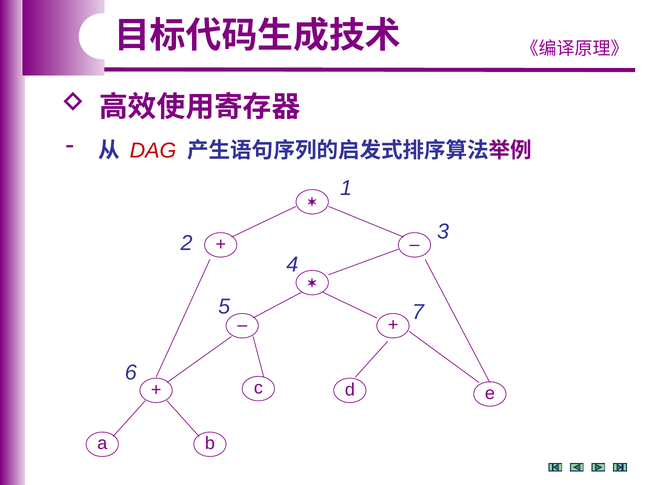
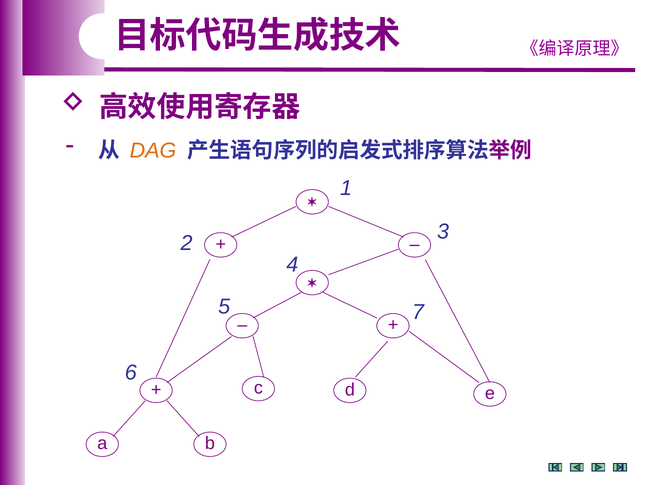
DAG colour: red -> orange
